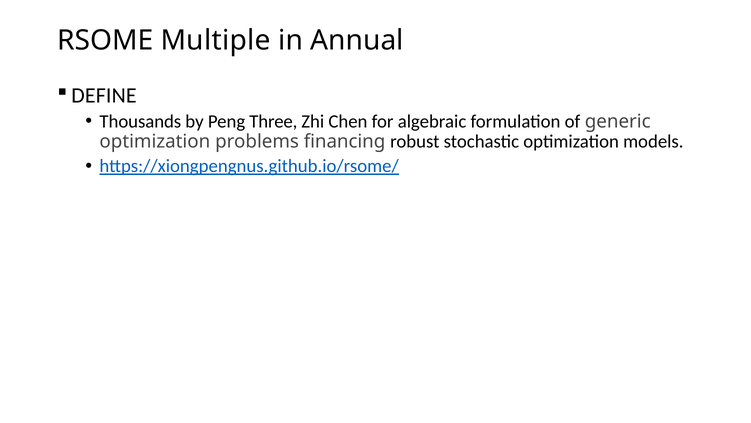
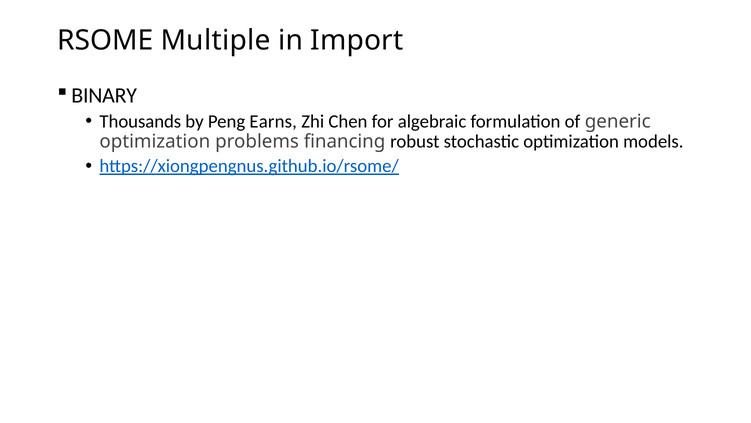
Annual: Annual -> Import
DEFINE: DEFINE -> BINARY
Three: Three -> Earns
